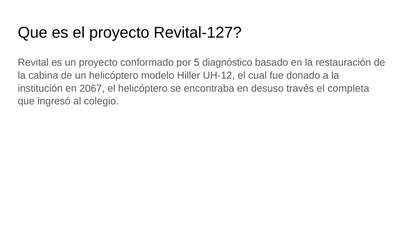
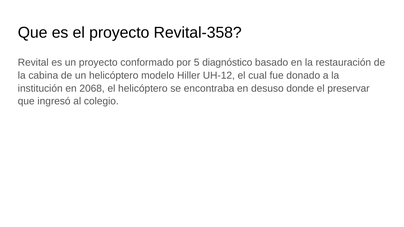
Revital-127: Revital-127 -> Revital-358
2067: 2067 -> 2068
través: través -> donde
completa: completa -> preservar
